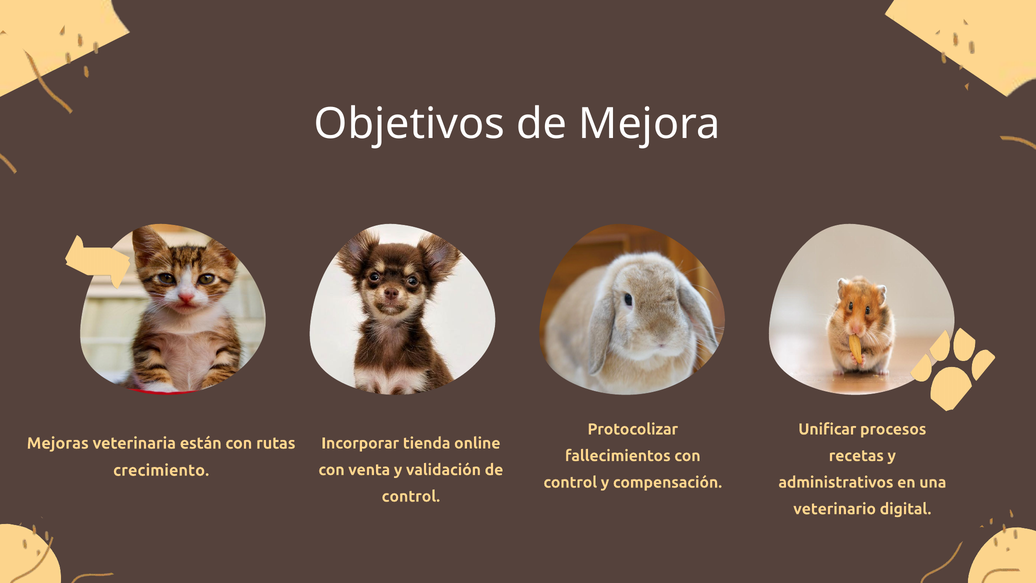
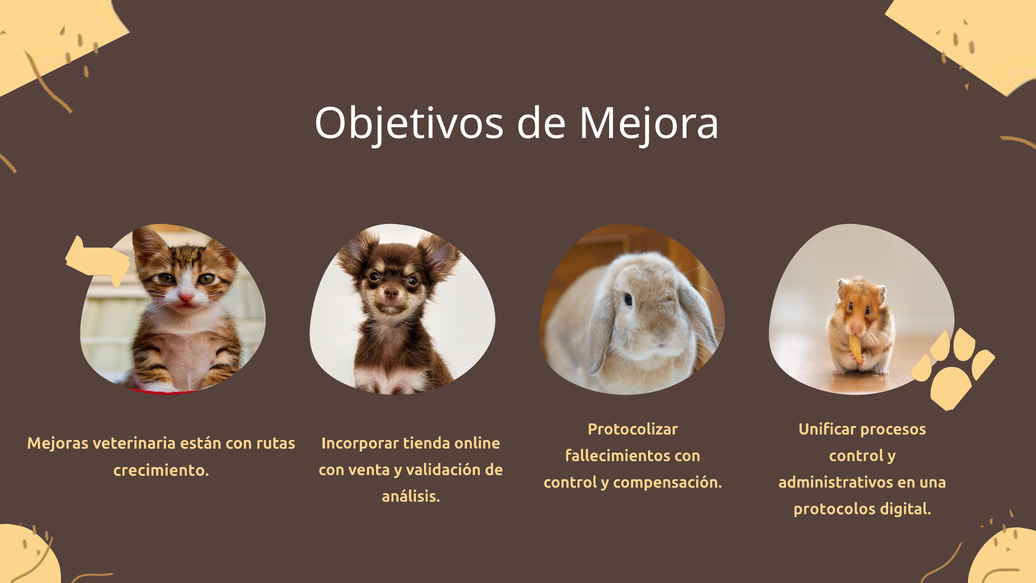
recetas at (856, 456): recetas -> control
control at (411, 496): control -> análisis
veterinario: veterinario -> protocolos
